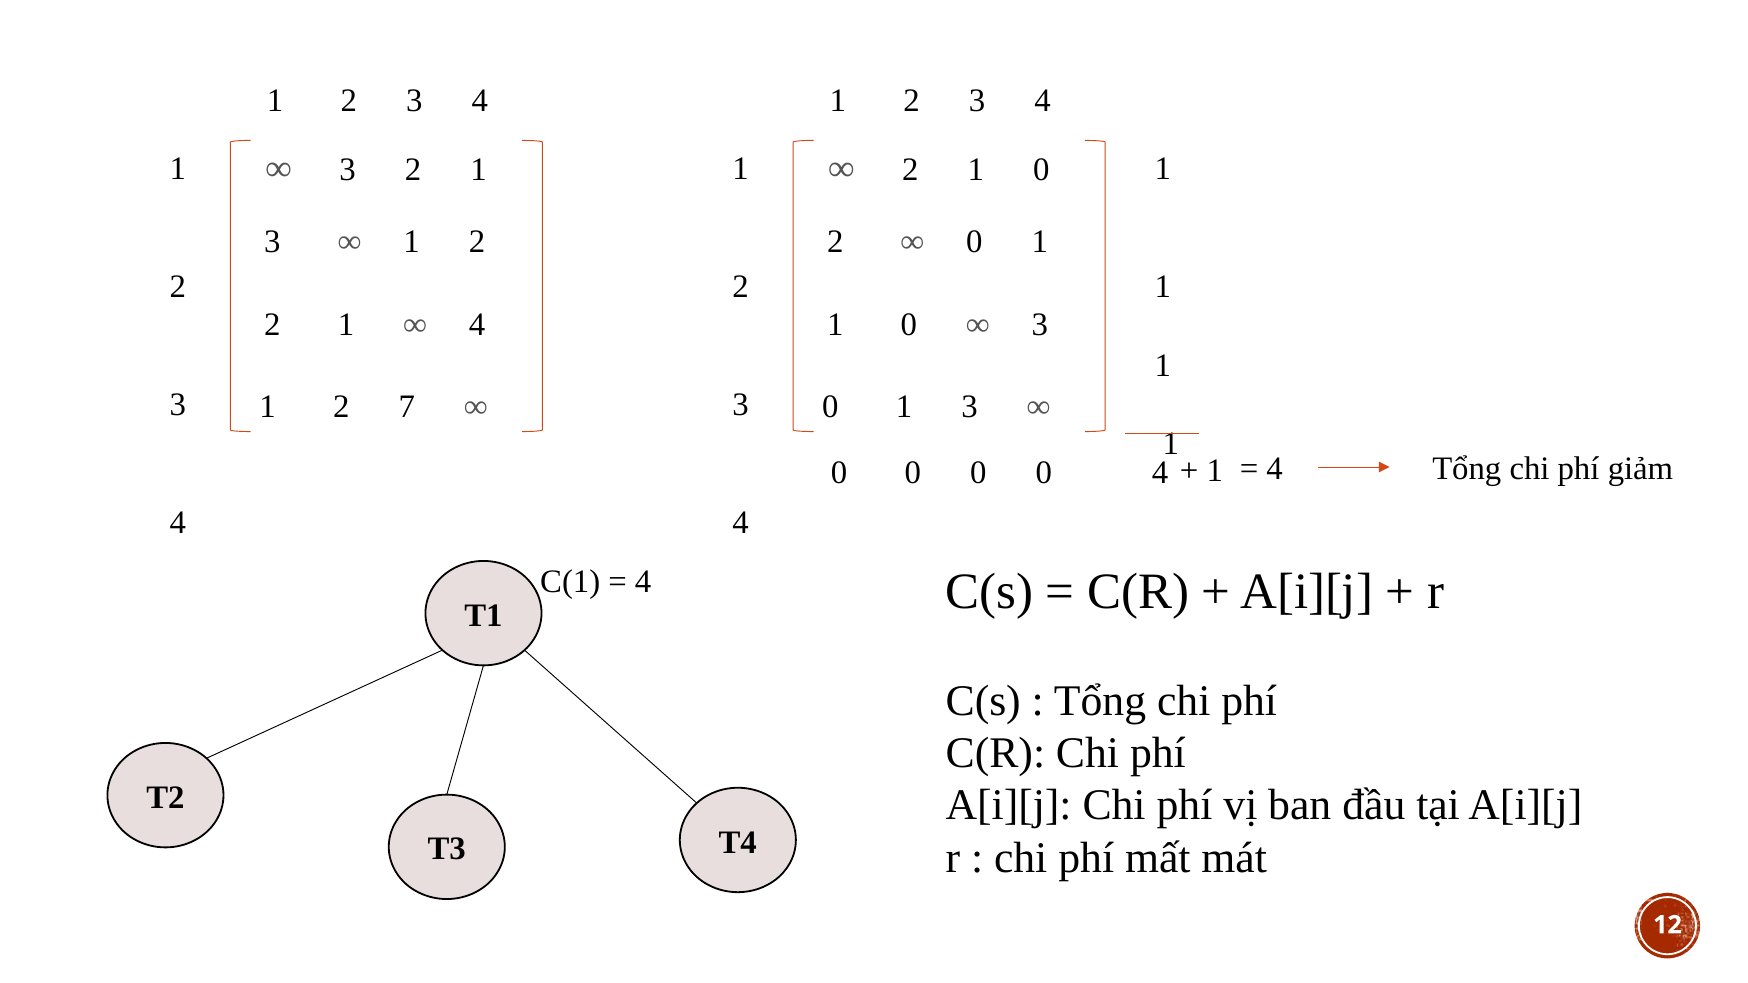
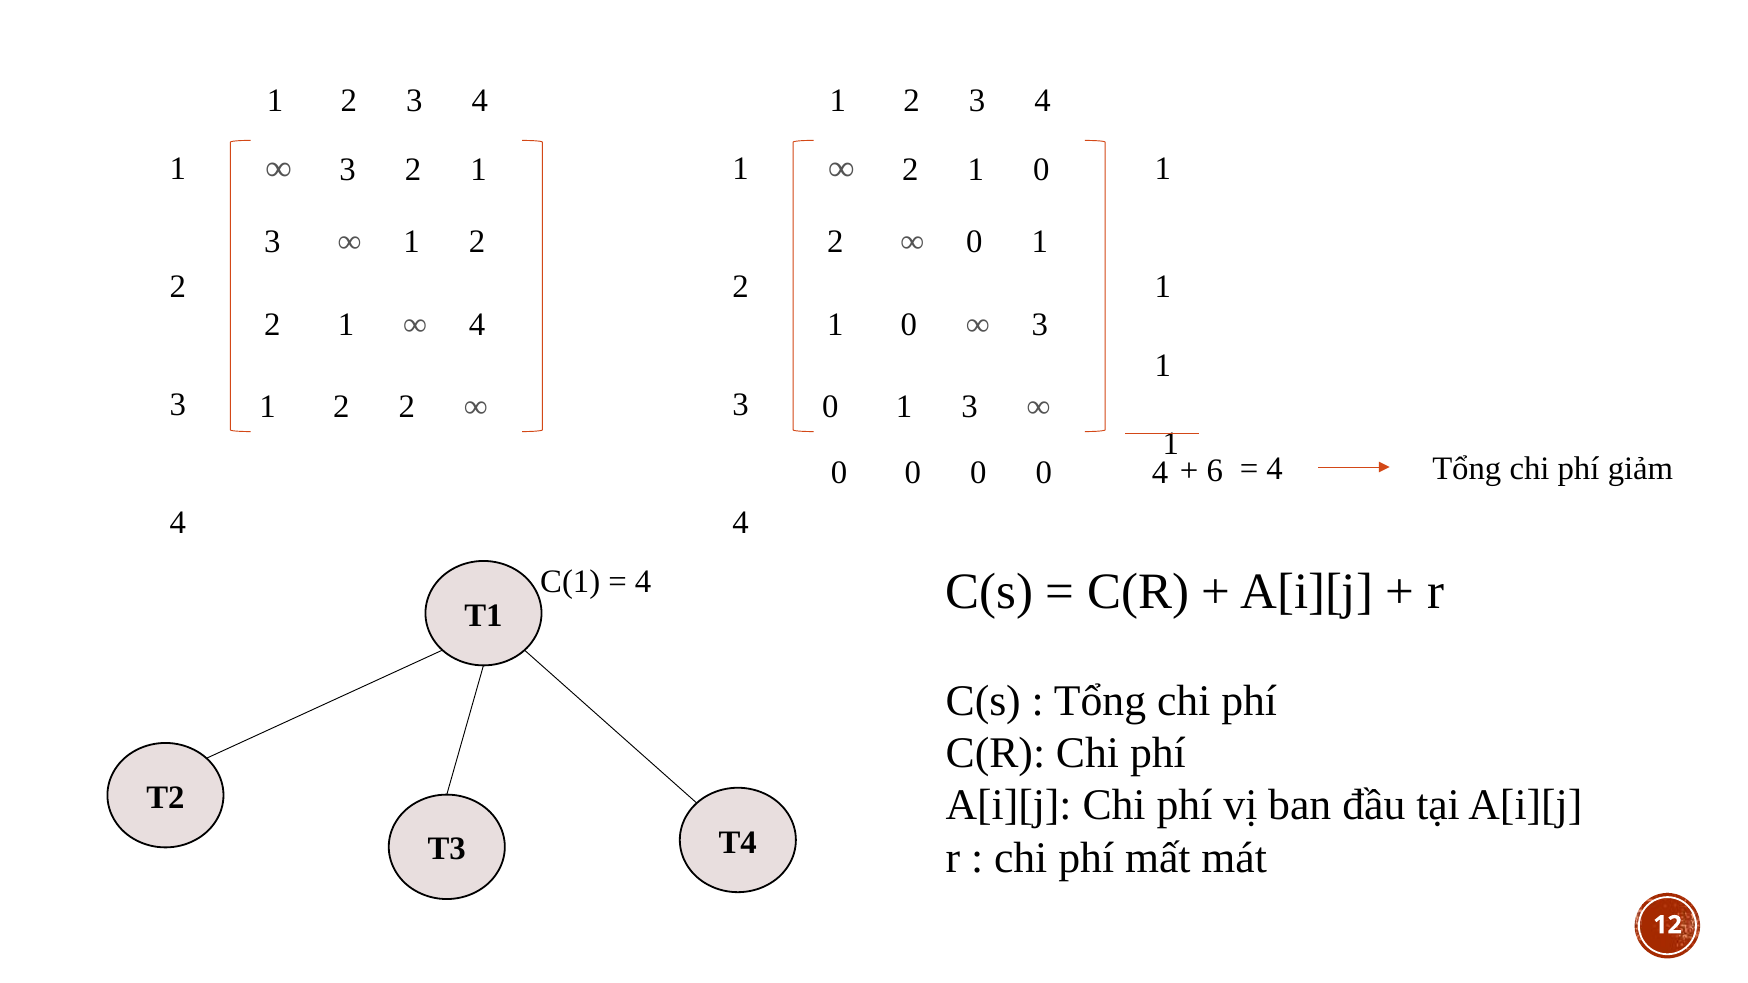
7 at (407, 406): 7 -> 2
1 at (1215, 471): 1 -> 6
